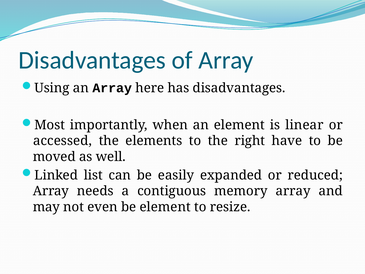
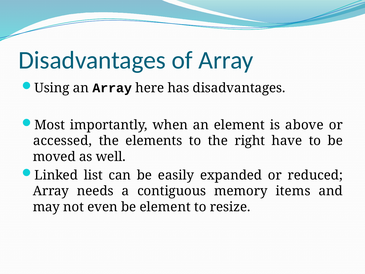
linear: linear -> above
memory array: array -> items
